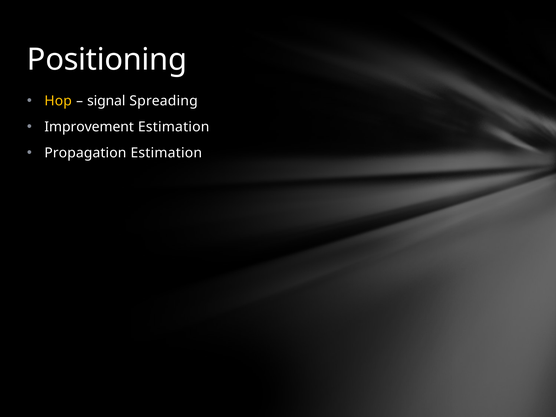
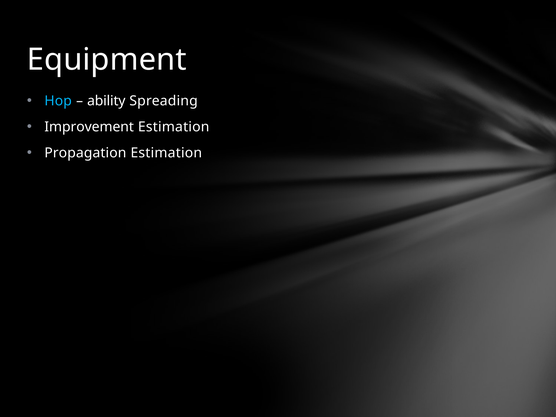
Positioning: Positioning -> Equipment
Hop colour: yellow -> light blue
signal: signal -> ability
